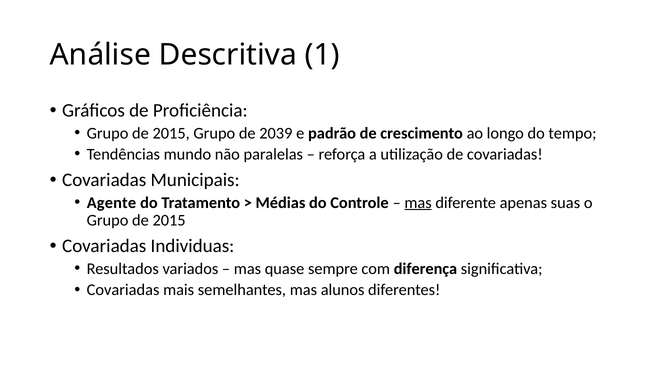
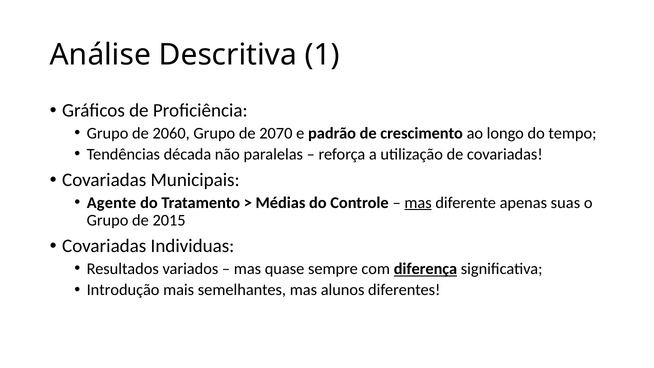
2015 at (171, 133): 2015 -> 2060
2039: 2039 -> 2070
mundo: mundo -> década
diferença underline: none -> present
Covariadas at (123, 290): Covariadas -> Introdução
